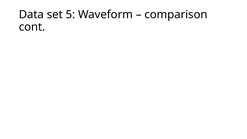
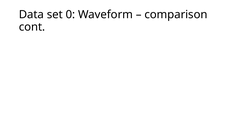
5: 5 -> 0
